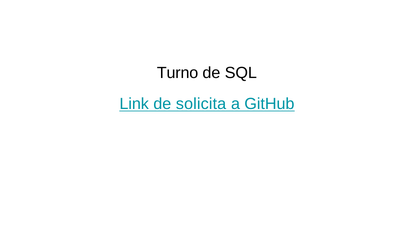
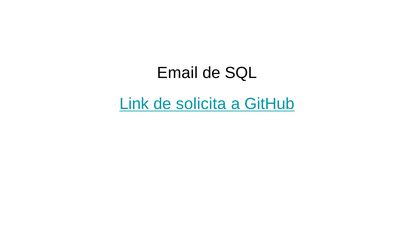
Turno: Turno -> Email
